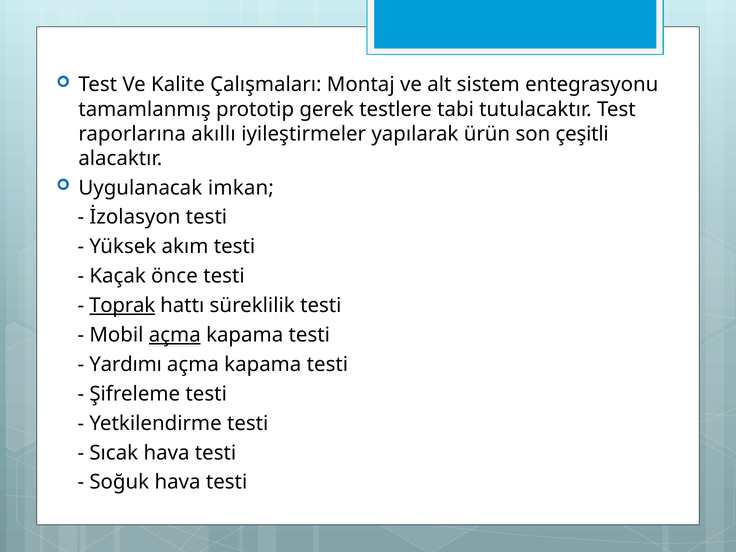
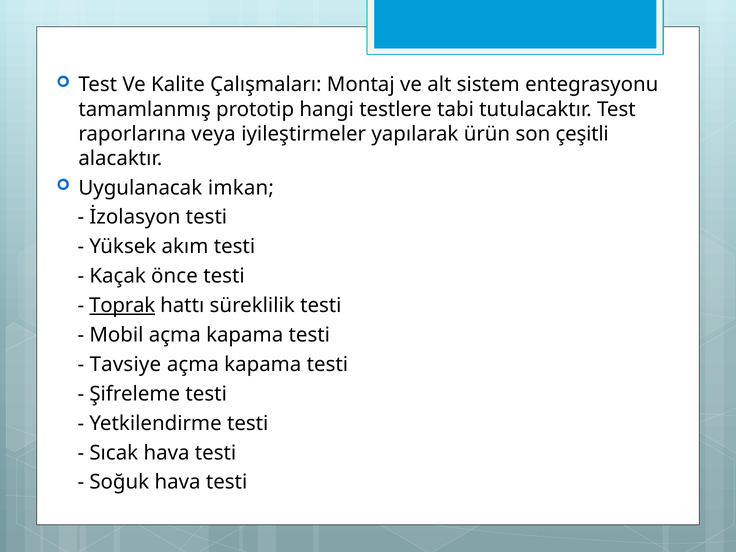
gerek: gerek -> hangi
akıllı: akıllı -> veya
açma at (175, 335) underline: present -> none
Yardımı: Yardımı -> Tavsiye
